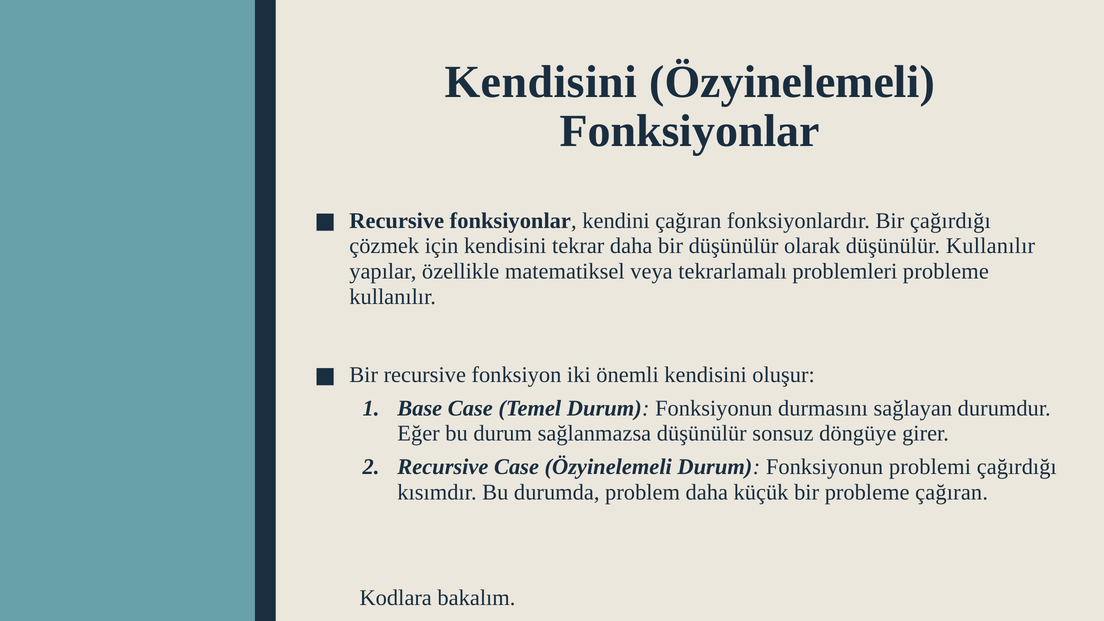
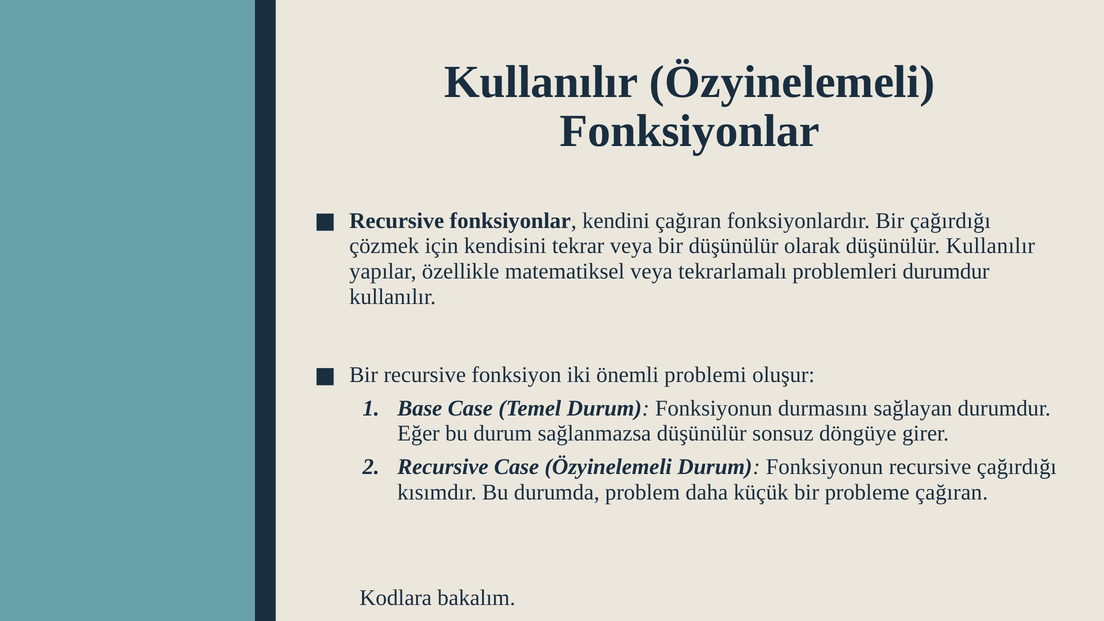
Kendisini at (541, 82): Kendisini -> Kullanılır
tekrar daha: daha -> veya
problemleri probleme: probleme -> durumdur
önemli kendisini: kendisini -> problemi
Fonksiyonun problemi: problemi -> recursive
